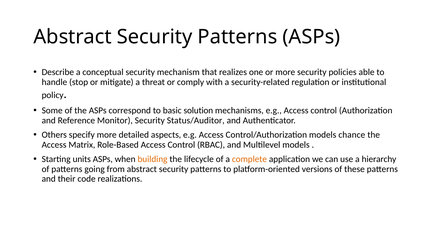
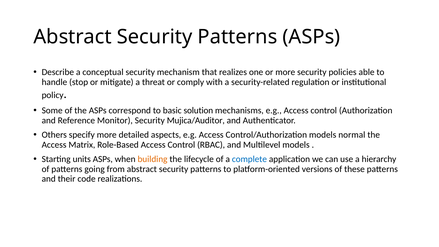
Status/Auditor: Status/Auditor -> Mujica/Auditor
chance: chance -> normal
complete colour: orange -> blue
